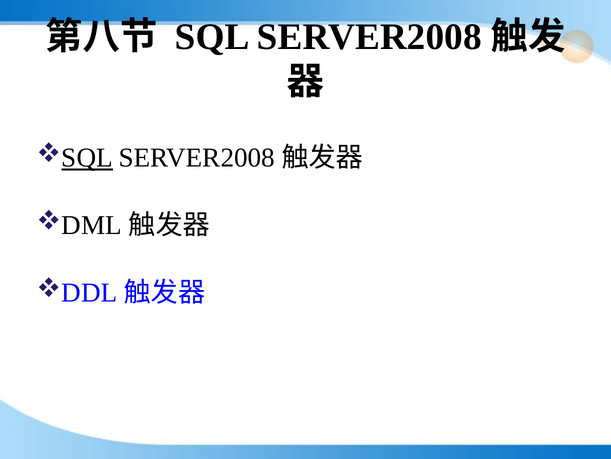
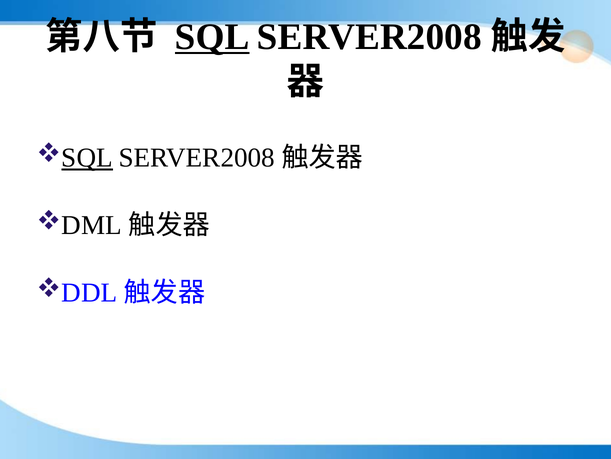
SQL at (212, 37) underline: none -> present
